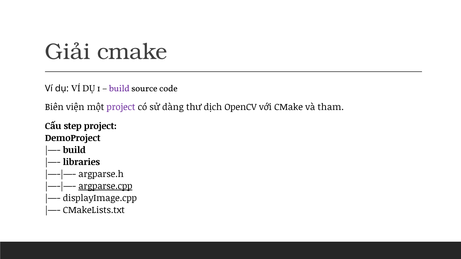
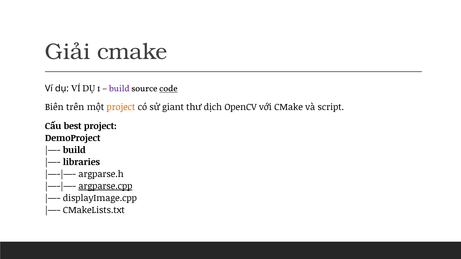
code underline: none -> present
viện: viện -> trên
project at (121, 107) colour: purple -> orange
dàng: dàng -> giant
tham: tham -> script
step: step -> best
